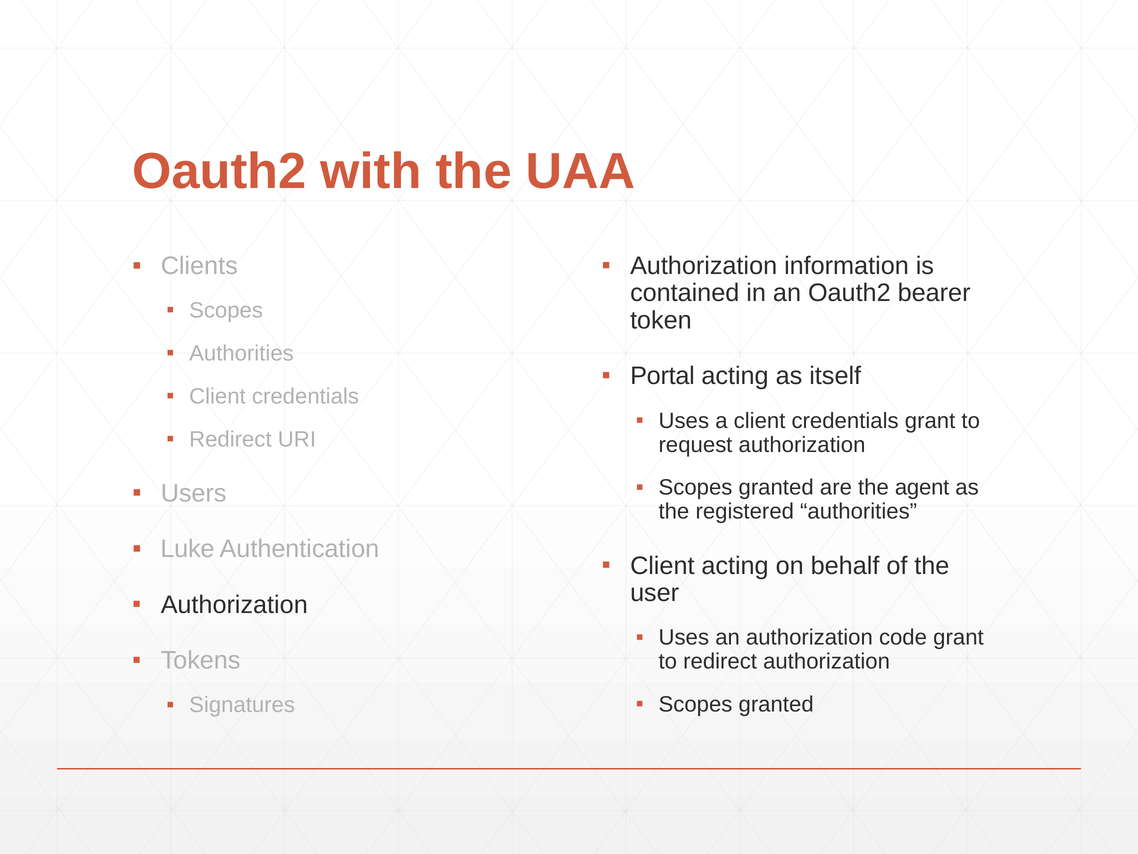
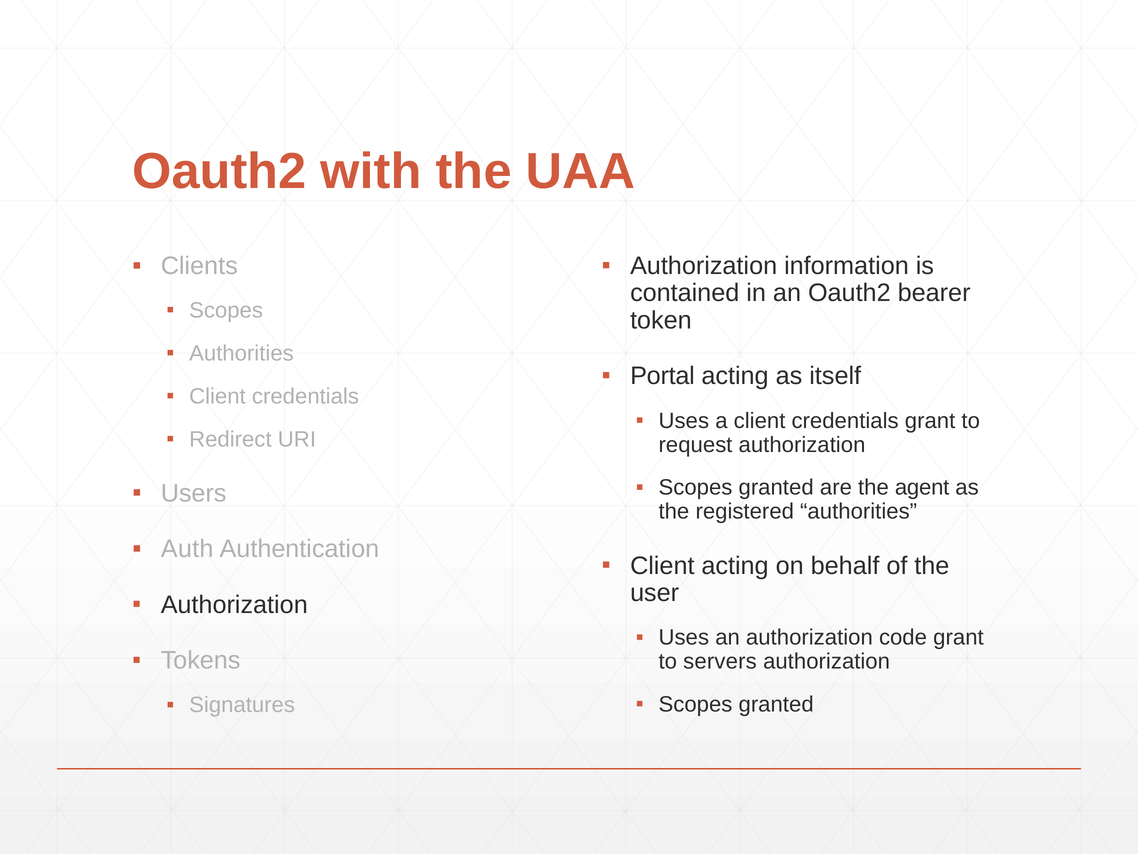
Luke: Luke -> Auth
to redirect: redirect -> servers
